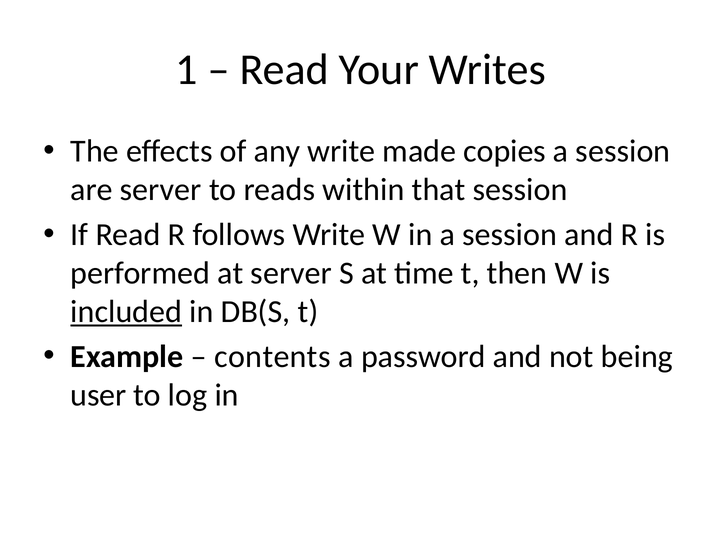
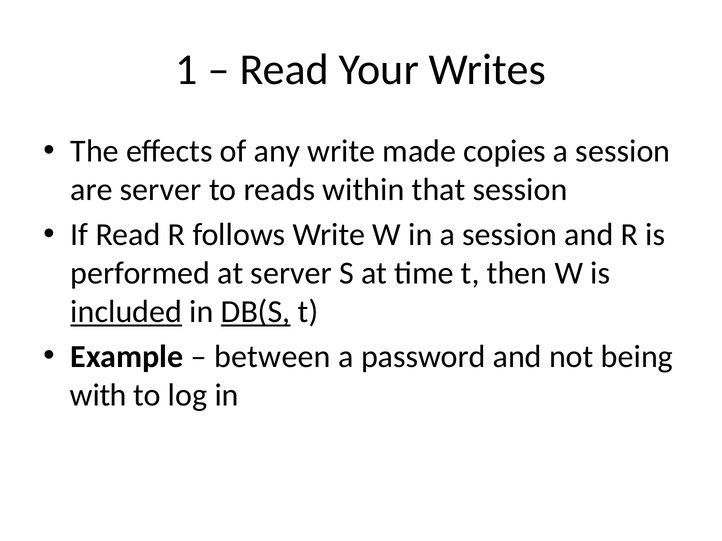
DB(S underline: none -> present
contents: contents -> between
user: user -> with
